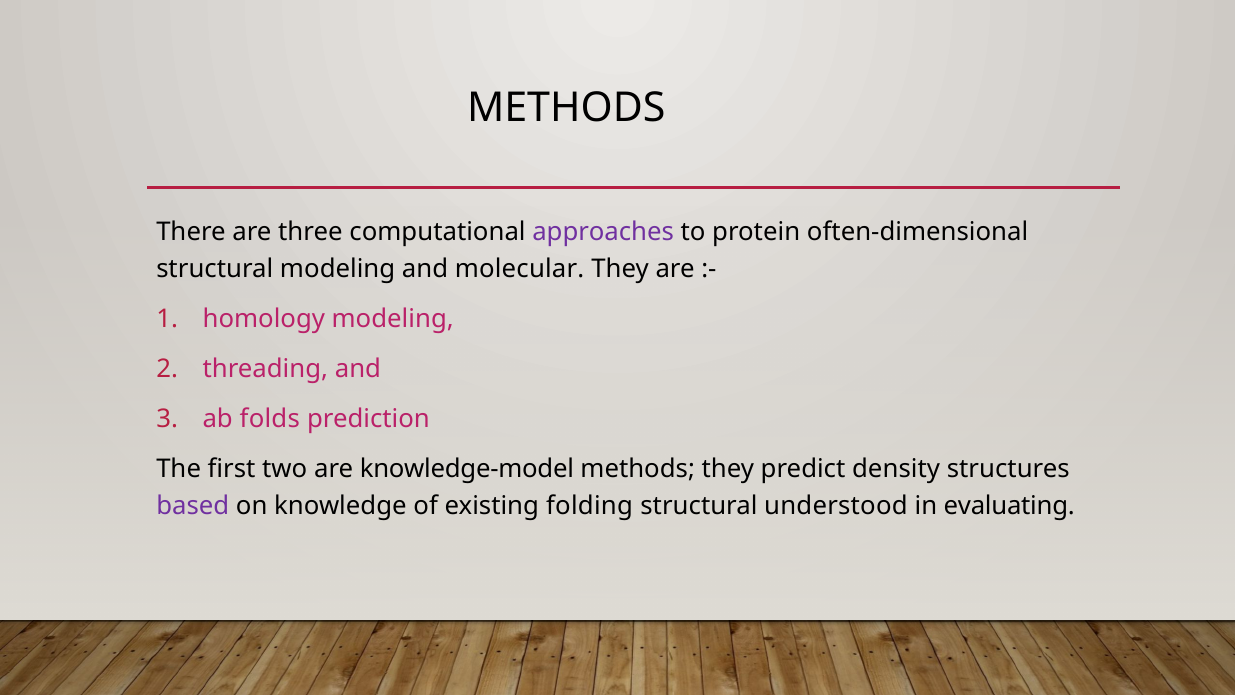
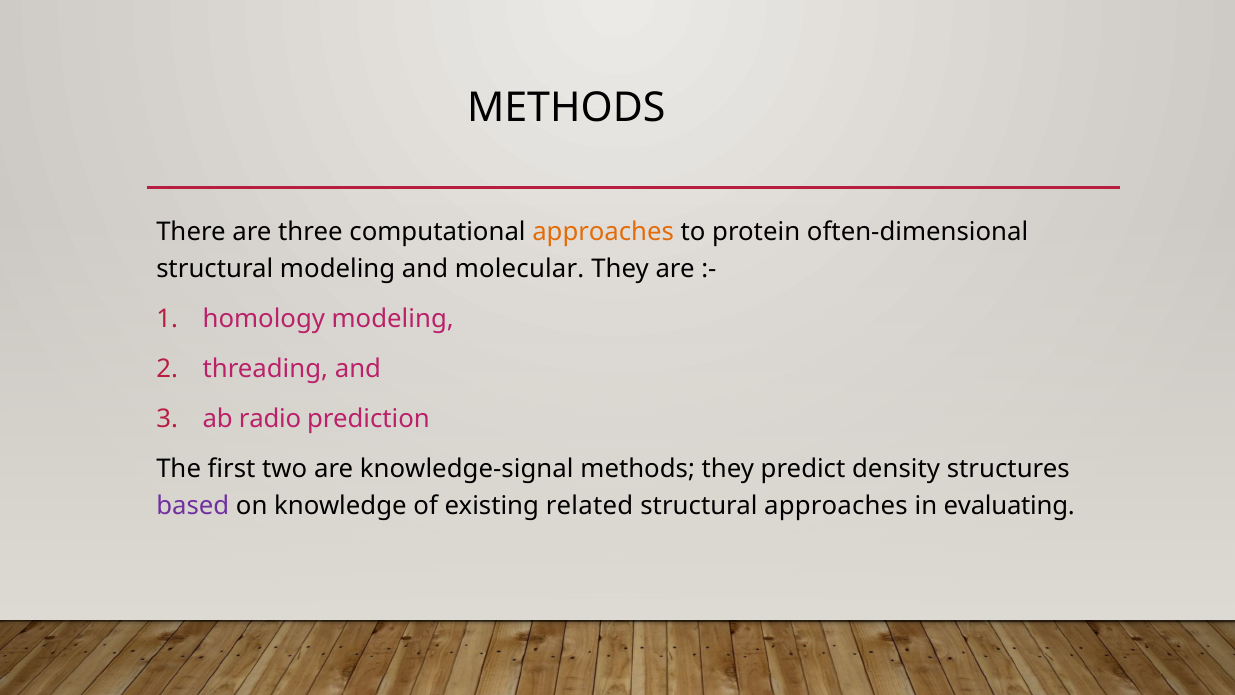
approaches at (603, 232) colour: purple -> orange
folds: folds -> radio
knowledge-model: knowledge-model -> knowledge-signal
folding: folding -> related
structural understood: understood -> approaches
